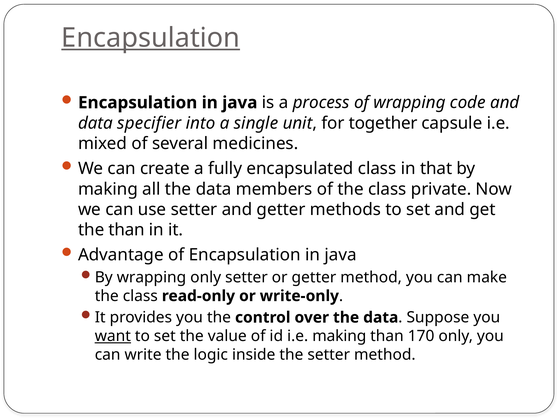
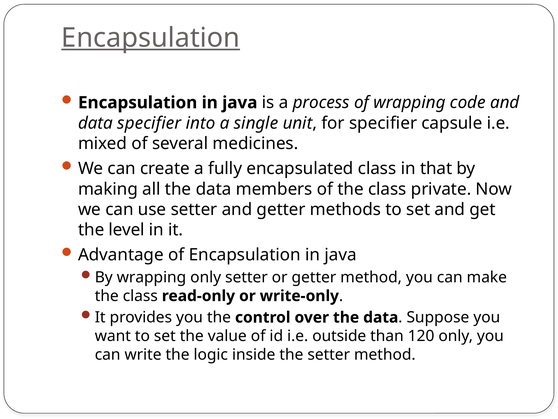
for together: together -> specifier
the than: than -> level
want underline: present -> none
i.e making: making -> outside
170: 170 -> 120
